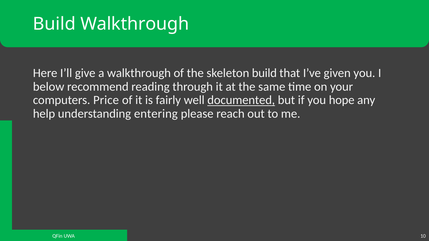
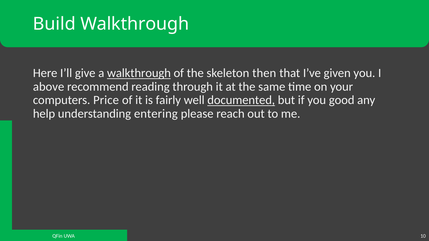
walkthrough at (139, 73) underline: none -> present
skeleton build: build -> then
below: below -> above
hope: hope -> good
